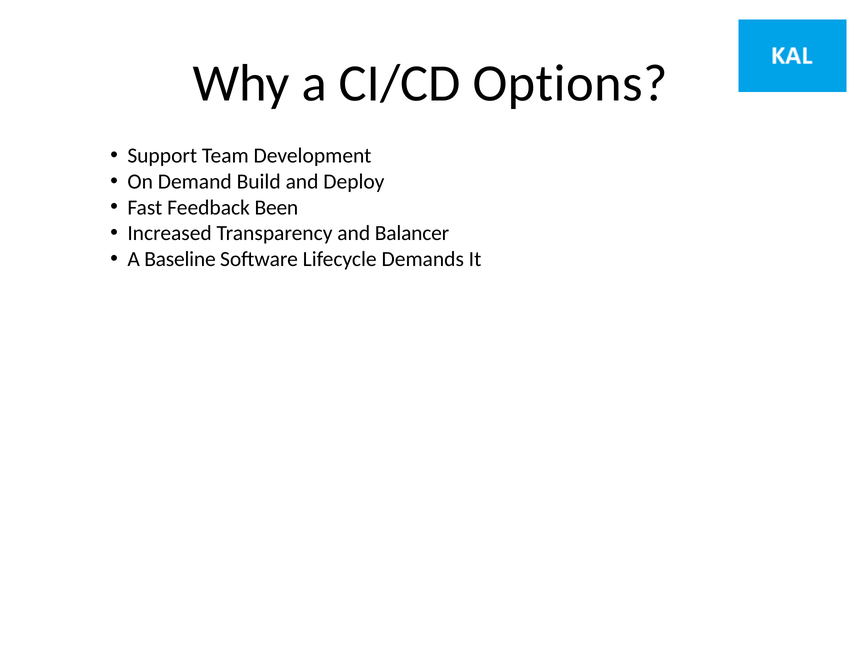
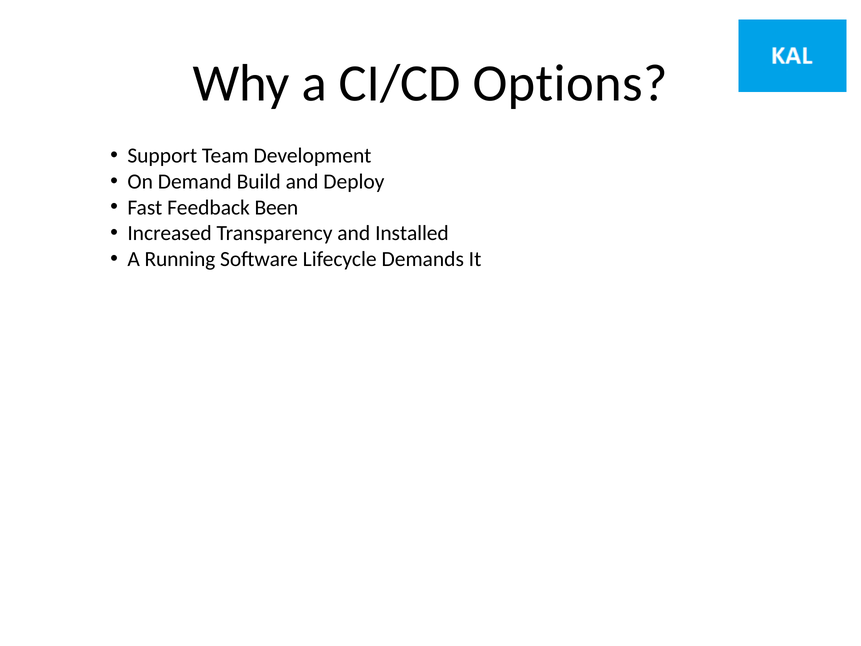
Balancer: Balancer -> Installed
Baseline: Baseline -> Running
